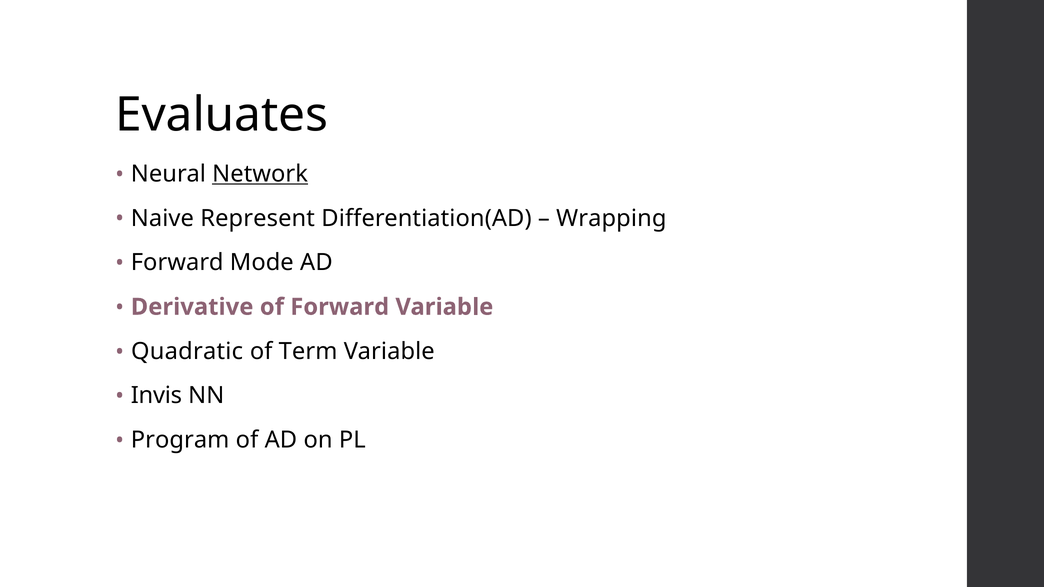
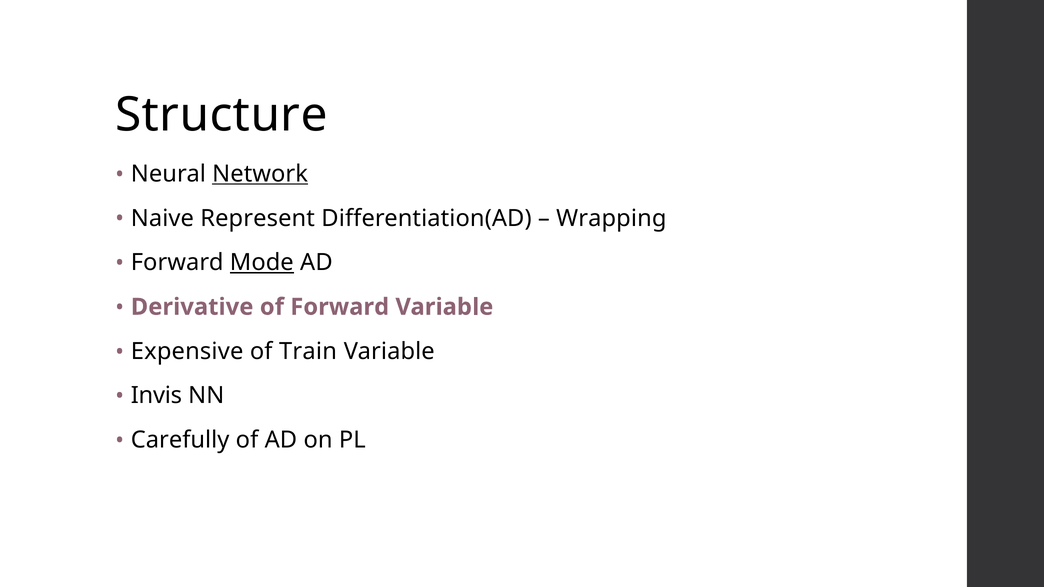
Evaluates: Evaluates -> Structure
Mode underline: none -> present
Quadratic: Quadratic -> Expensive
Term: Term -> Train
Program: Program -> Carefully
